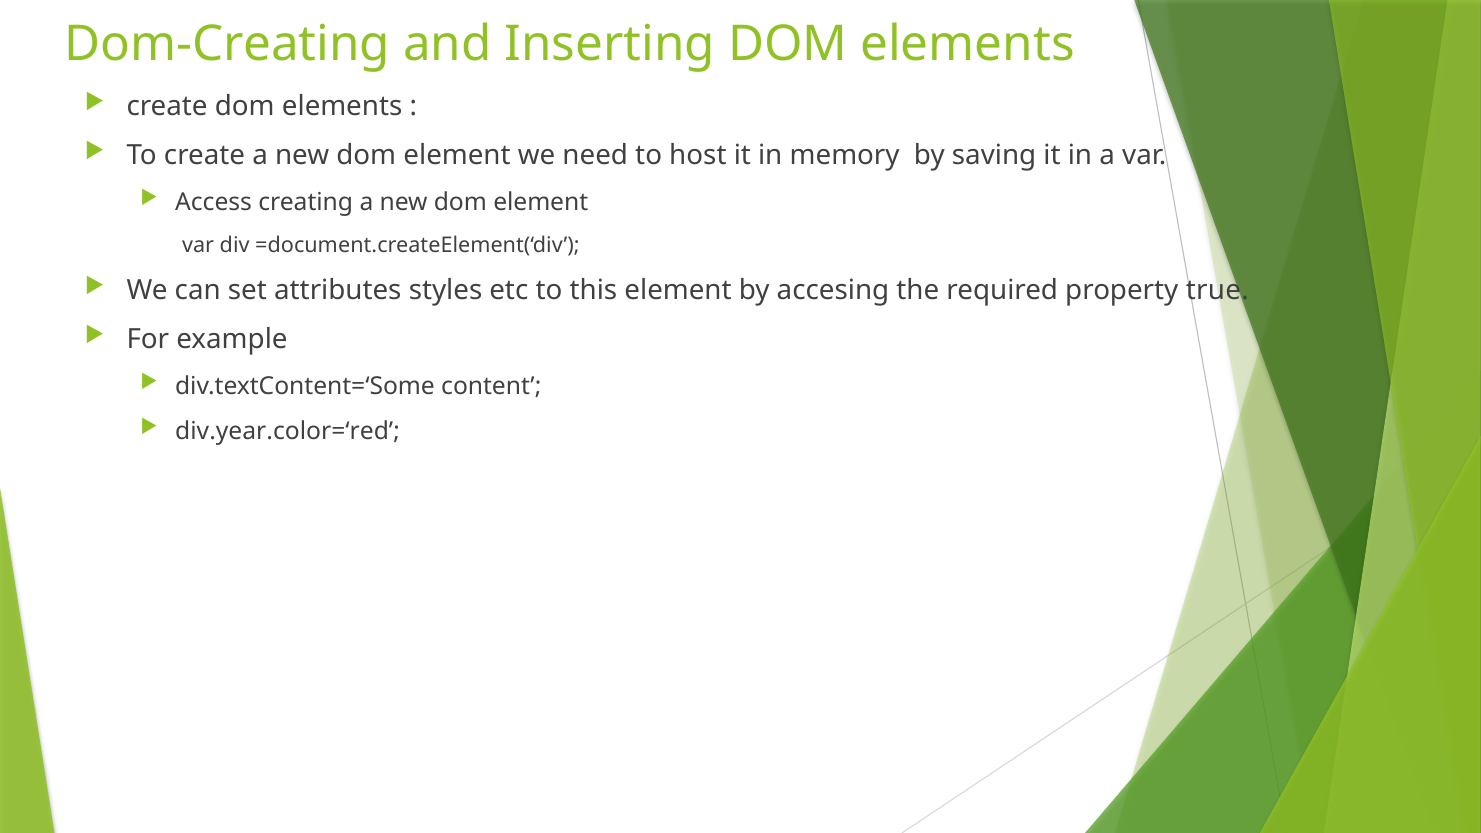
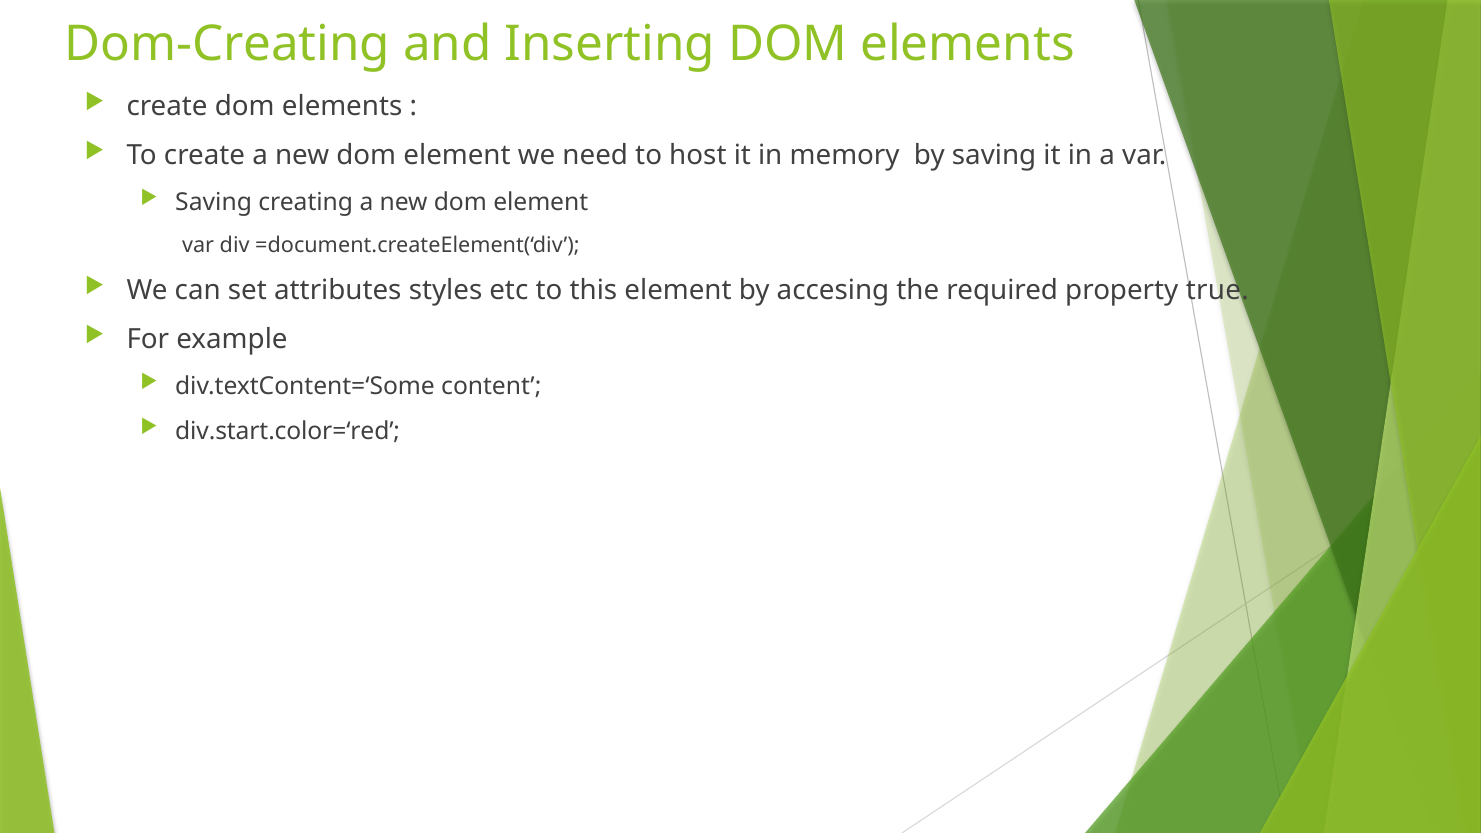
Access at (214, 202): Access -> Saving
div.year.color=‘red: div.year.color=‘red -> div.start.color=‘red
